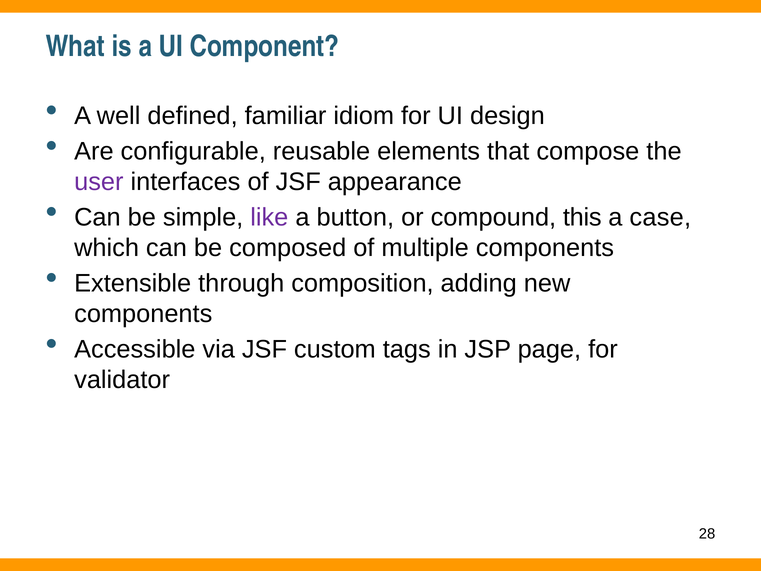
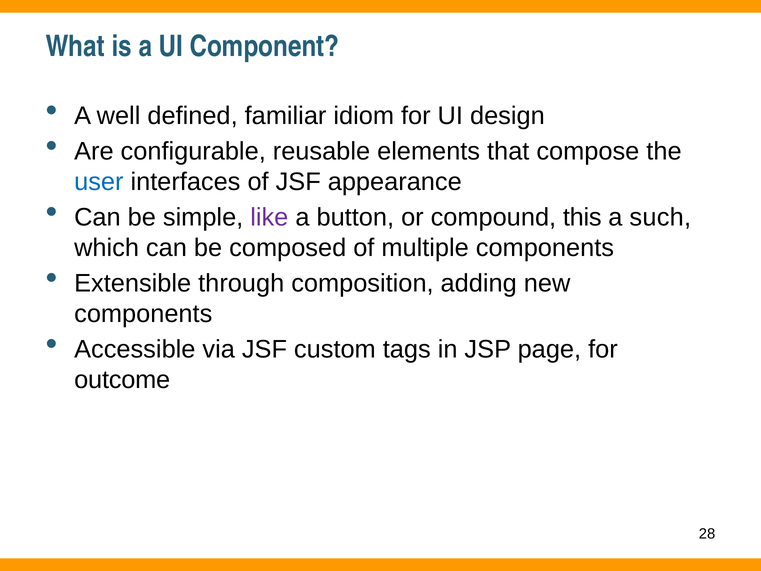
user colour: purple -> blue
case: case -> such
validator: validator -> outcome
